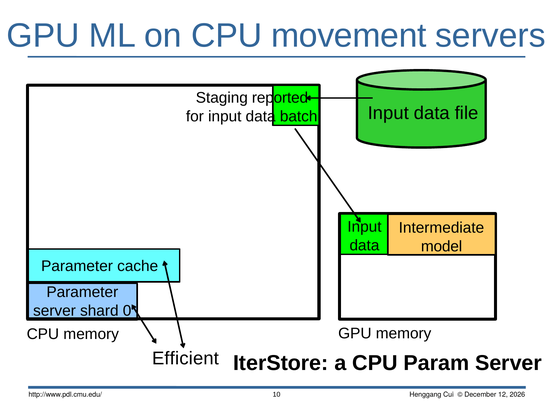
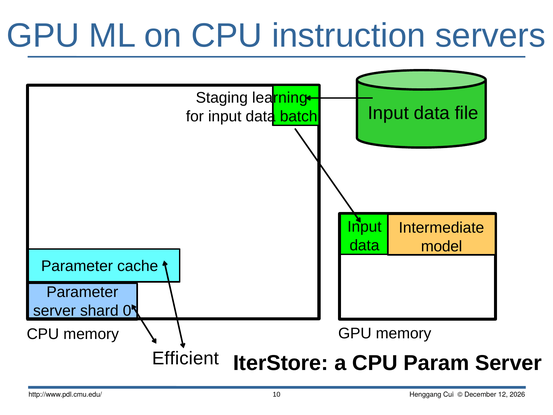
movement: movement -> instruction
reported: reported -> learning
